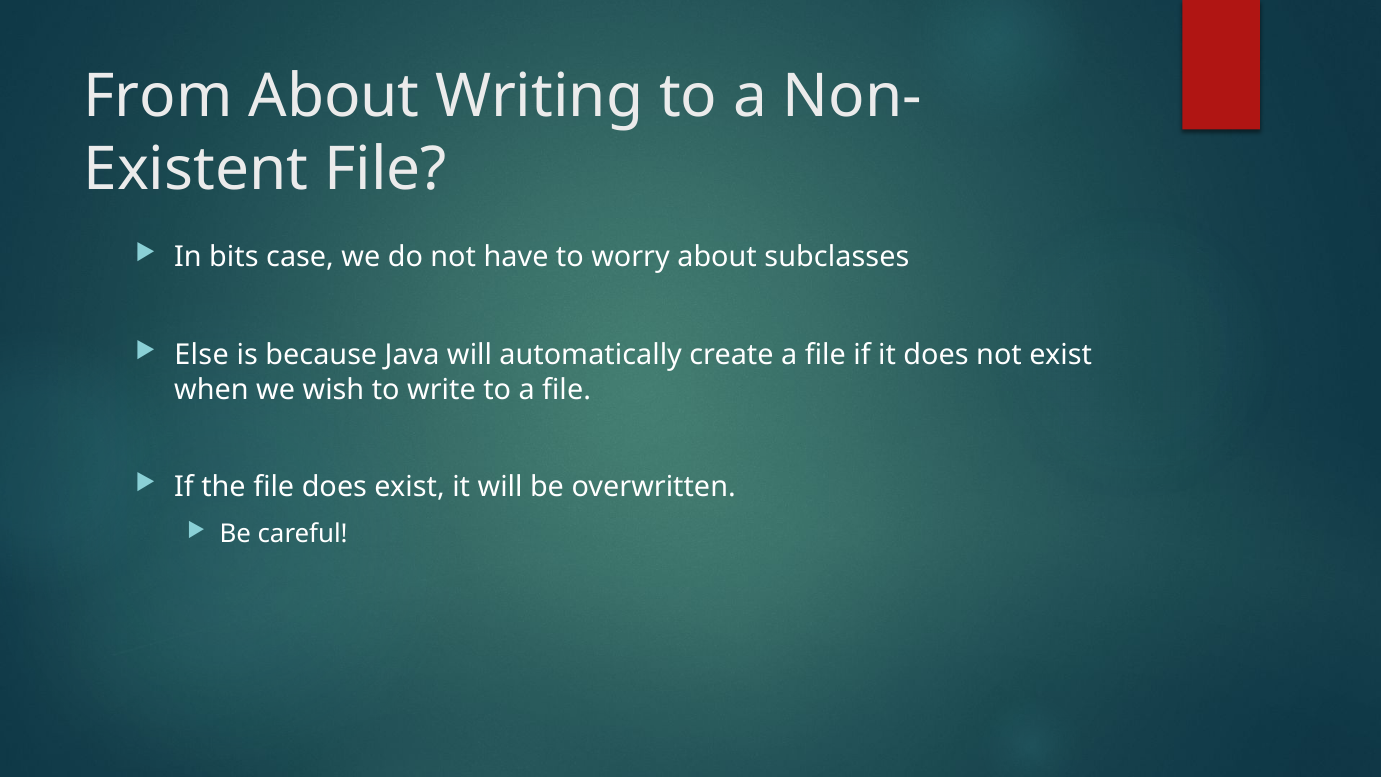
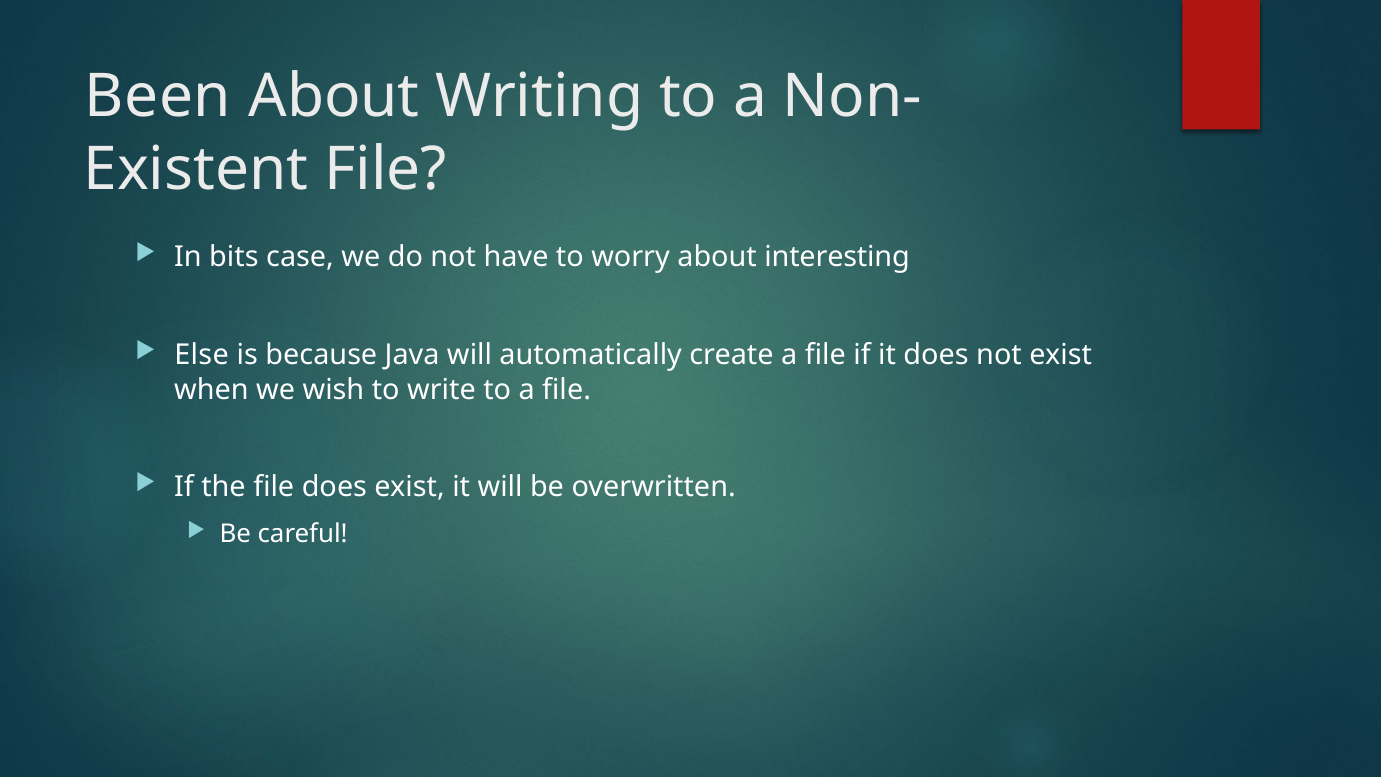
From: From -> Been
subclasses: subclasses -> interesting
